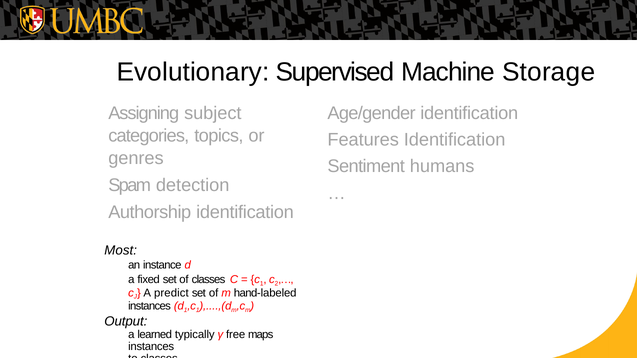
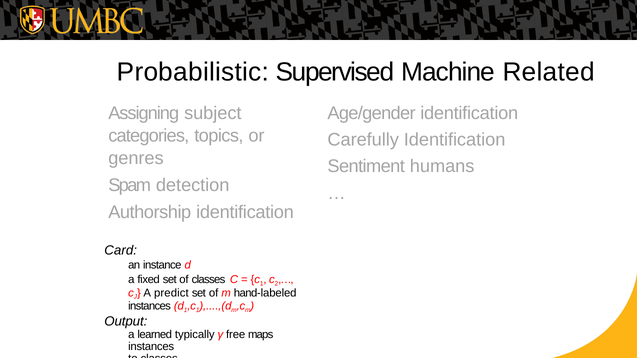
Evolutionary: Evolutionary -> Probabilistic
Storage: Storage -> Related
Features: Features -> Carefully
Most: Most -> Card
